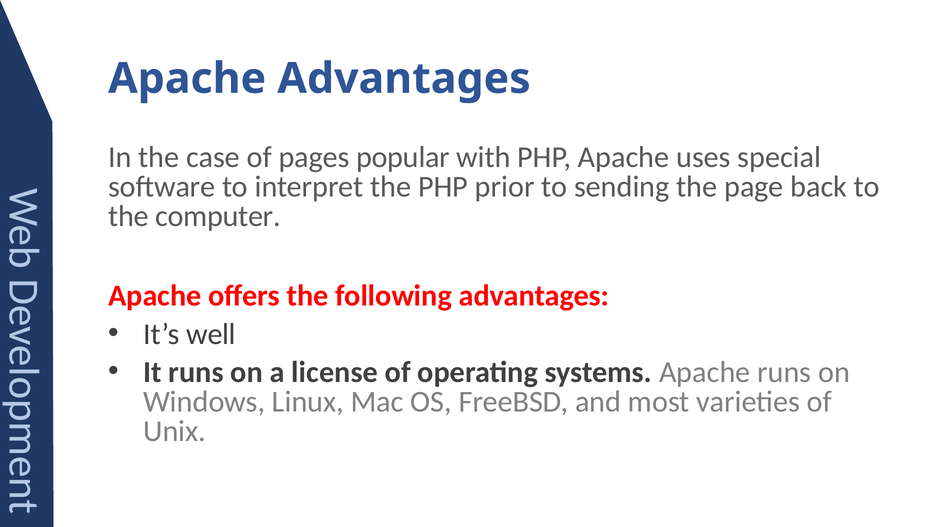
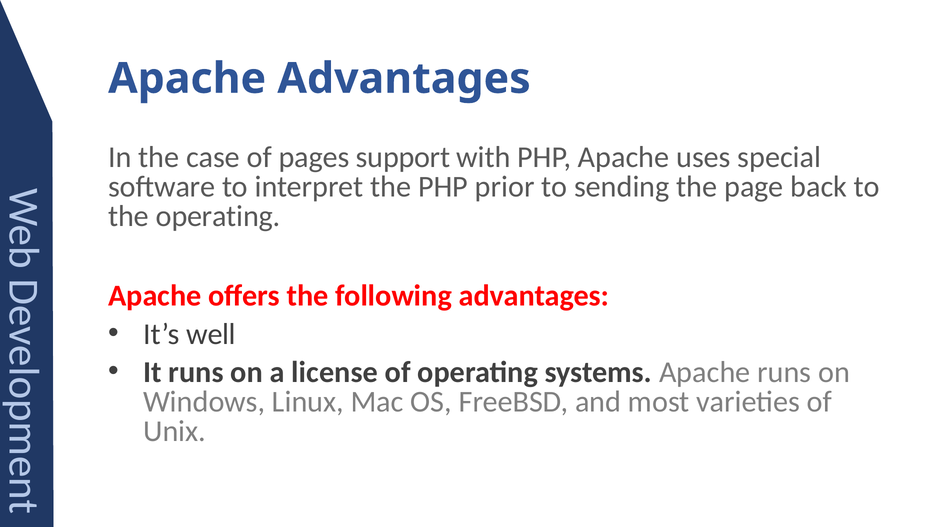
popular: popular -> support
the computer: computer -> operating
